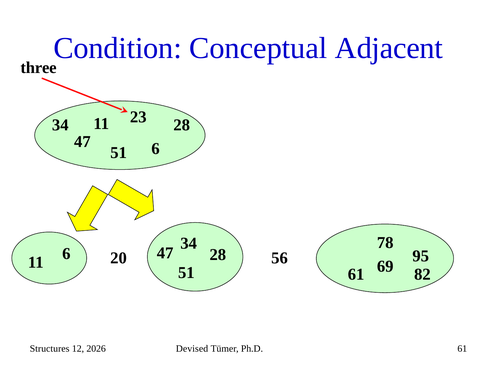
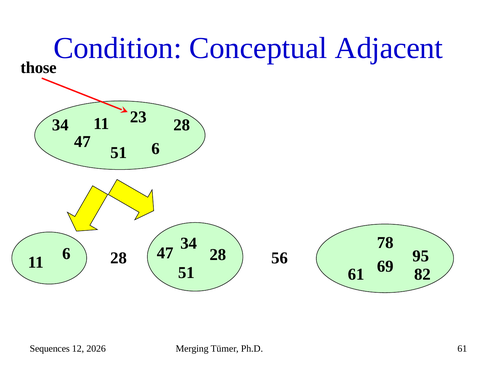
three: three -> those
11 20: 20 -> 28
Structures: Structures -> Sequences
Devised: Devised -> Merging
